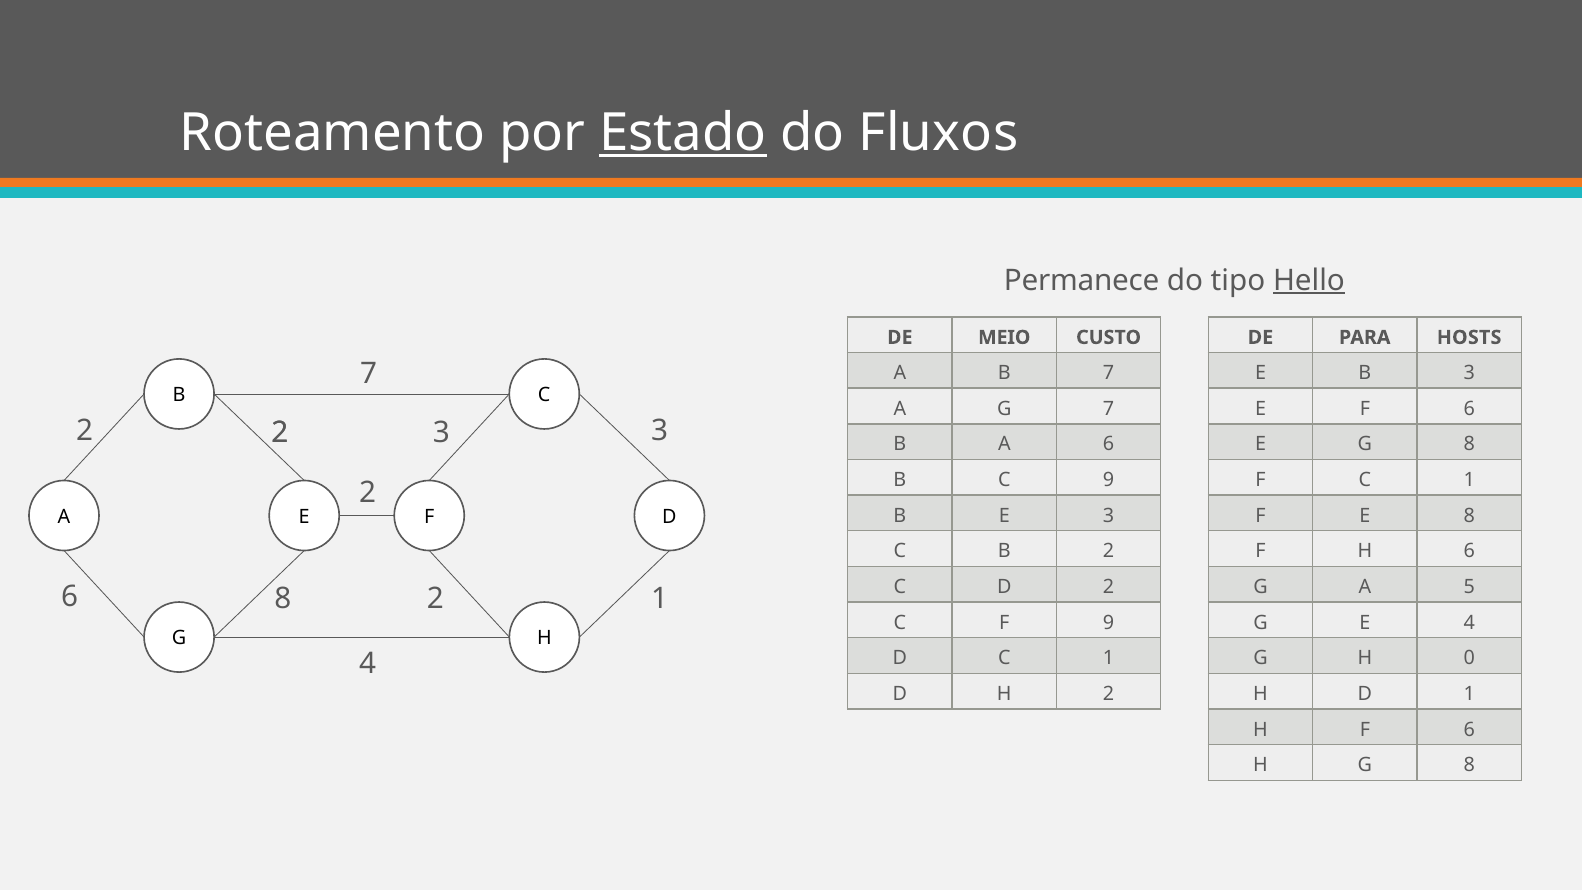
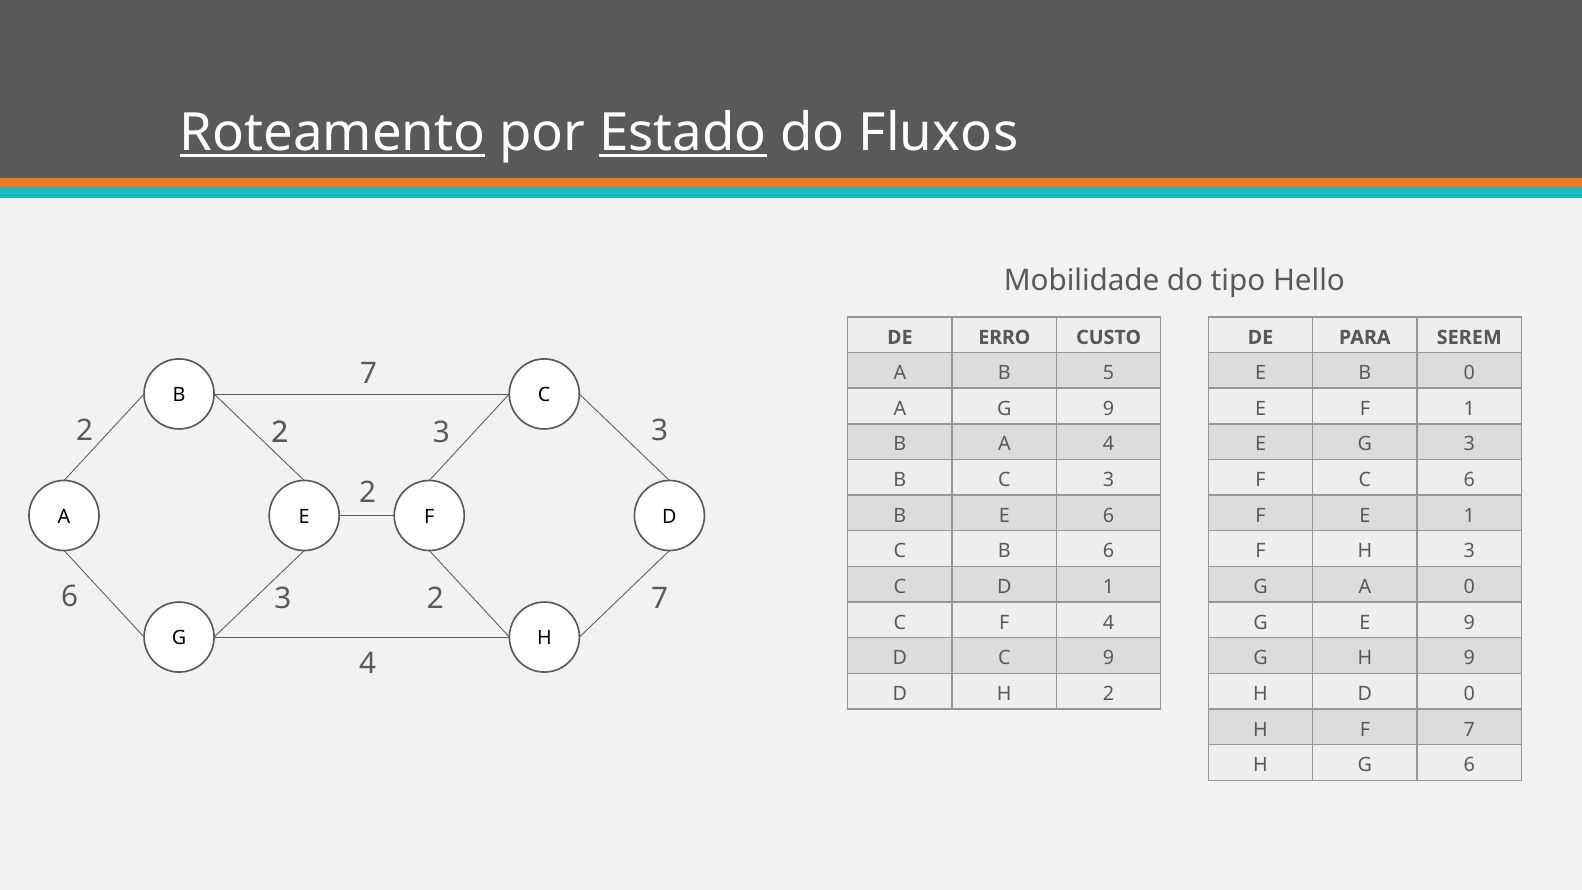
Roteamento underline: none -> present
Permanece: Permanece -> Mobilidade
Hello underline: present -> none
MEIO: MEIO -> ERRO
HOSTS: HOSTS -> SEREM
B 7: 7 -> 5
B 3: 3 -> 0
G 7: 7 -> 9
E F 6: 6 -> 1
A 6: 6 -> 4
E G 8: 8 -> 3
C 9: 9 -> 3
F C 1: 1 -> 6
E 3: 3 -> 6
E 8: 8 -> 1
B 2: 2 -> 6
H 6: 6 -> 3
D 2: 2 -> 1
A 5: 5 -> 0
6 8: 8 -> 3
1 at (660, 598): 1 -> 7
F 9: 9 -> 4
E 4: 4 -> 9
D C 1: 1 -> 9
H 0: 0 -> 9
D 1: 1 -> 0
H F 6: 6 -> 7
H G 8: 8 -> 6
